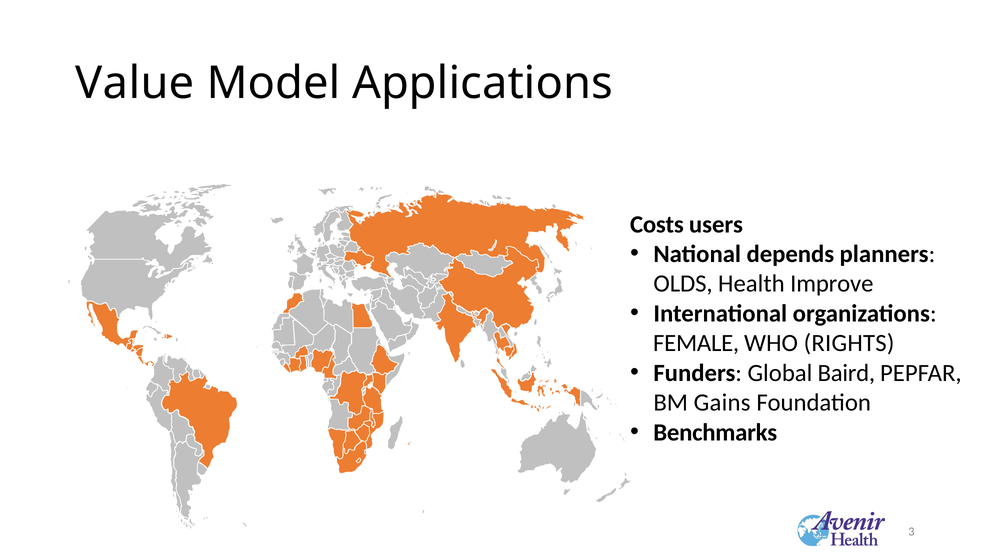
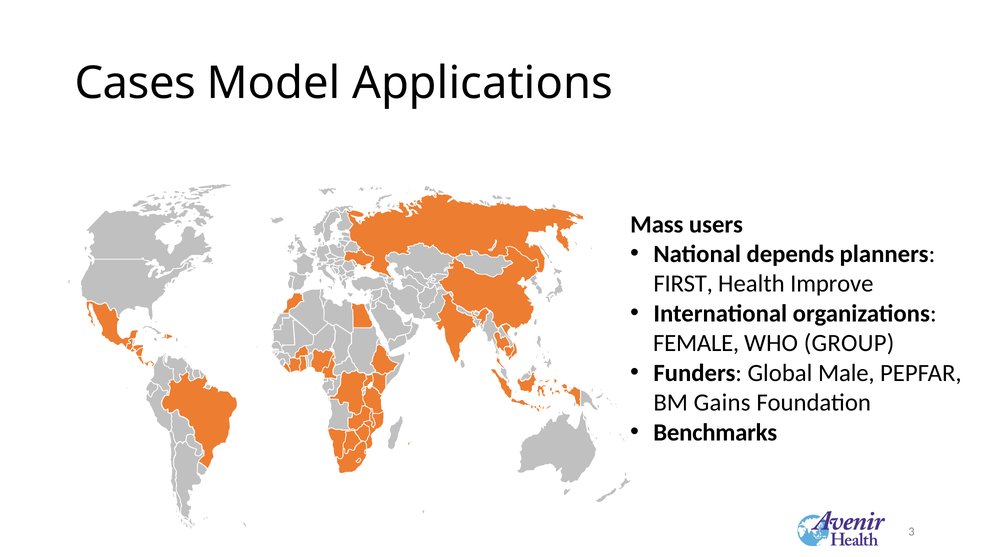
Value: Value -> Cases
Costs: Costs -> Mass
OLDS: OLDS -> FIRST
RIGHTS: RIGHTS -> GROUP
Baird: Baird -> Male
